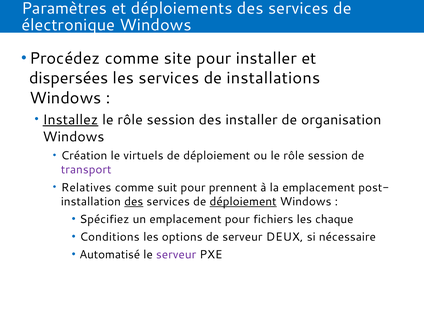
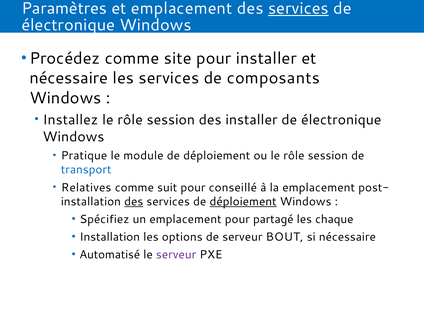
et déploiements: déploiements -> emplacement
services at (298, 8) underline: none -> present
dispersées at (69, 78): dispersées -> nécessaire
installations: installations -> composants
Installez underline: present -> none
organisation at (341, 120): organisation -> électronique
Création: Création -> Pratique
virtuels: virtuels -> module
transport colour: purple -> blue
prennent: prennent -> conseillé
fichiers: fichiers -> partagé
Conditions at (110, 237): Conditions -> Installation
DEUX: DEUX -> BOUT
